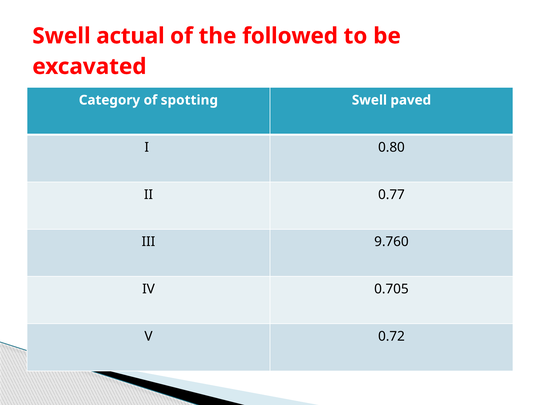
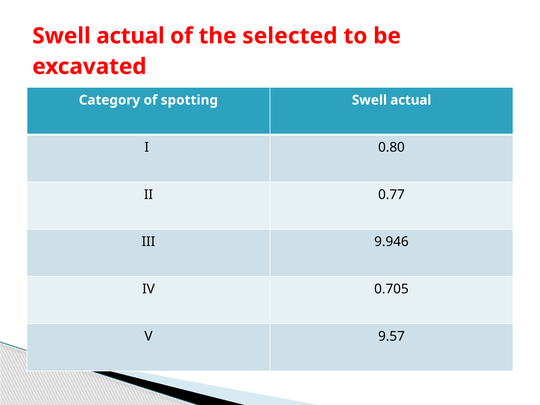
followed: followed -> selected
paved at (411, 100): paved -> actual
9.760: 9.760 -> 9.946
0.72: 0.72 -> 9.57
